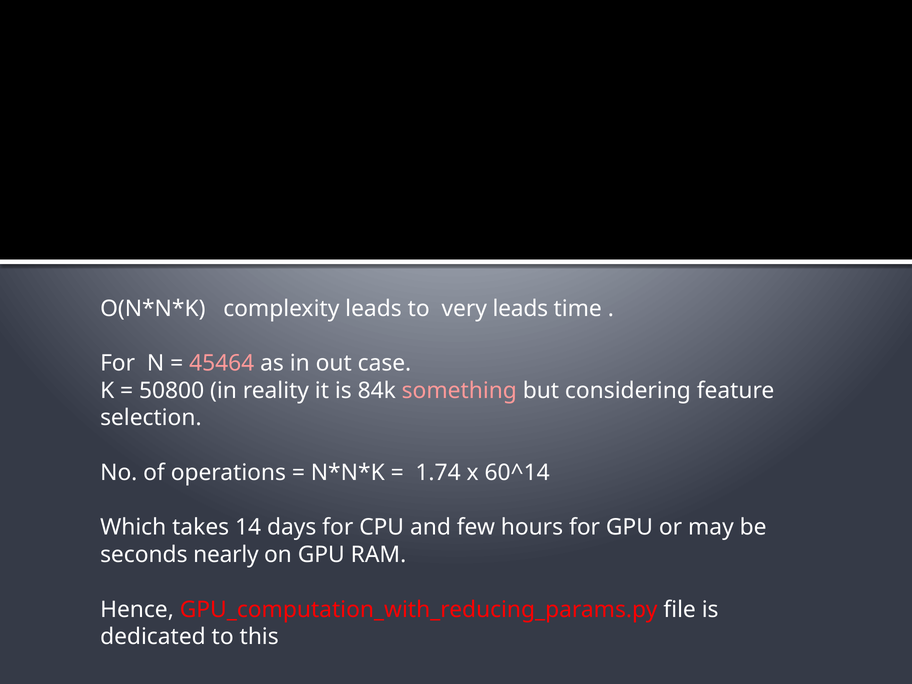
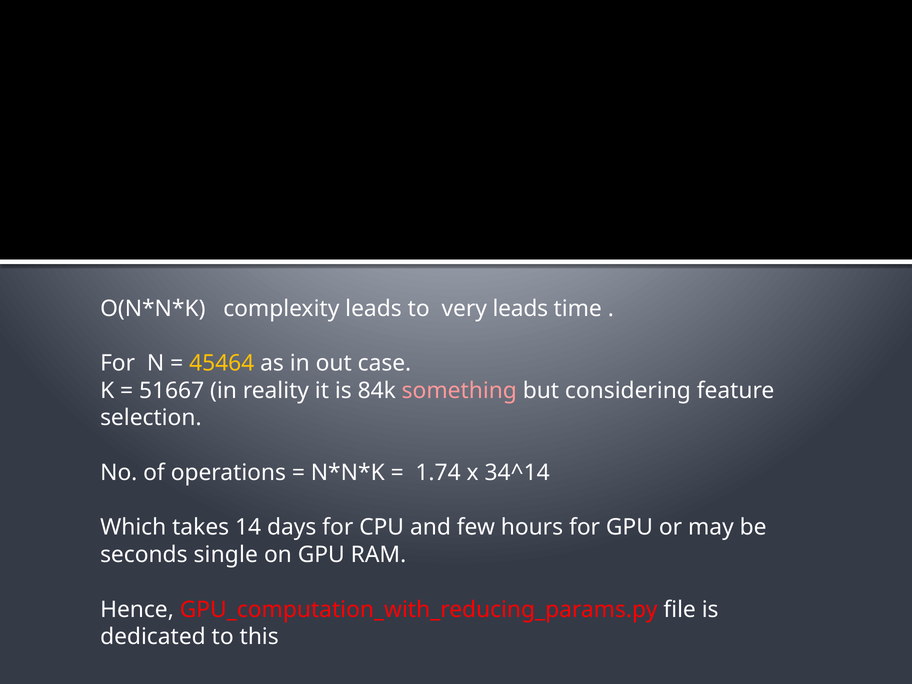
45464 colour: pink -> yellow
50800: 50800 -> 51667
60^14: 60^14 -> 34^14
nearly: nearly -> single
